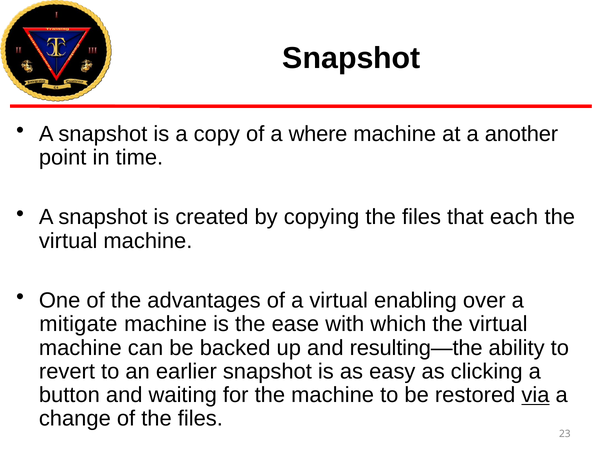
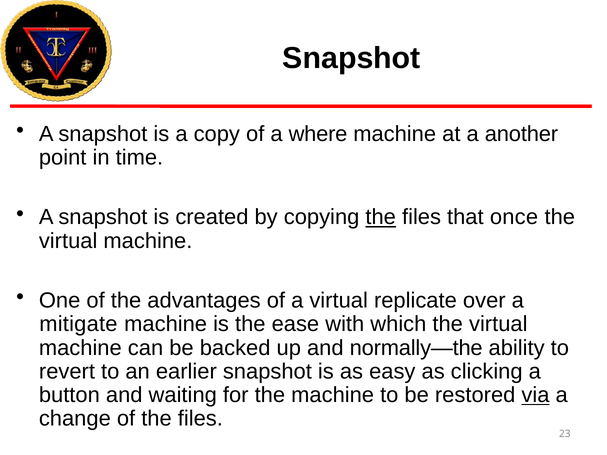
the at (381, 217) underline: none -> present
each: each -> once
enabling: enabling -> replicate
resulting—the: resulting—the -> normally—the
